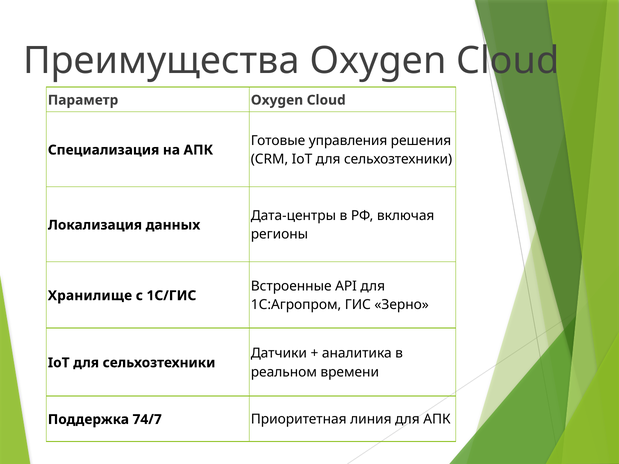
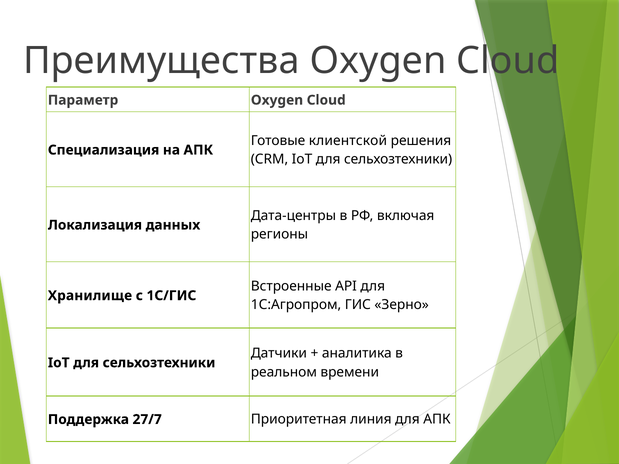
управления: управления -> клиентской
74/7: 74/7 -> 27/7
